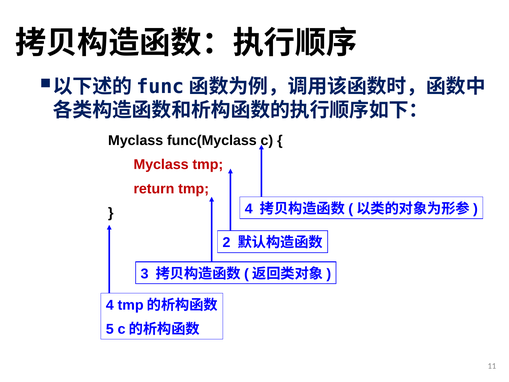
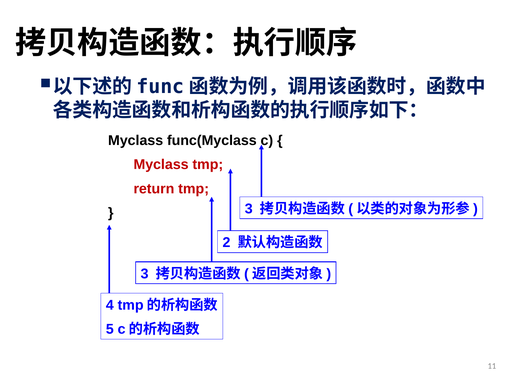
4 at (249, 209): 4 -> 3
